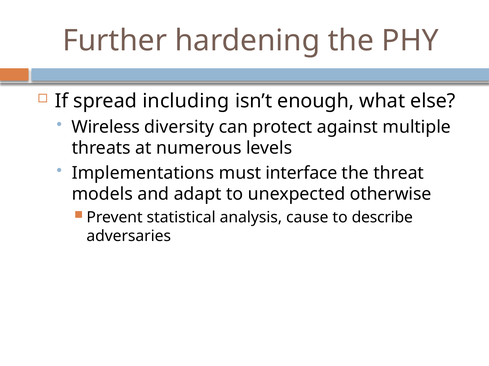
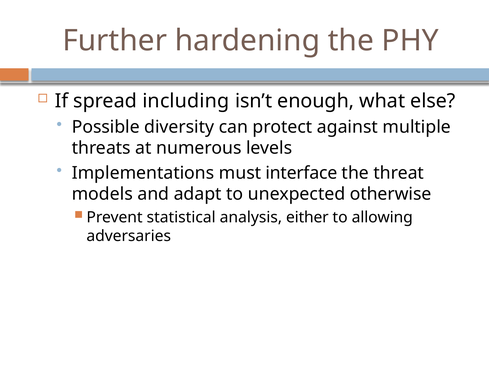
Wireless: Wireless -> Possible
cause: cause -> either
describe: describe -> allowing
